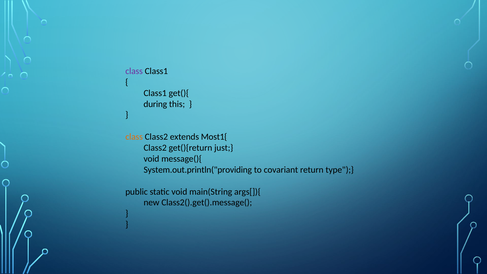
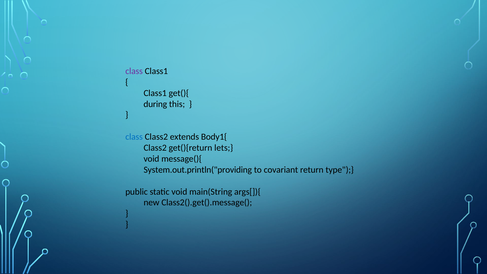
class at (134, 137) colour: orange -> blue
Most1{: Most1{ -> Body1{
just: just -> lets
